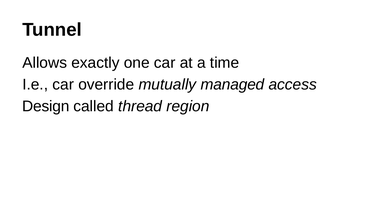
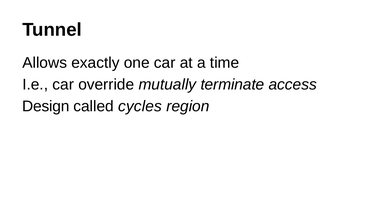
managed: managed -> terminate
thread: thread -> cycles
